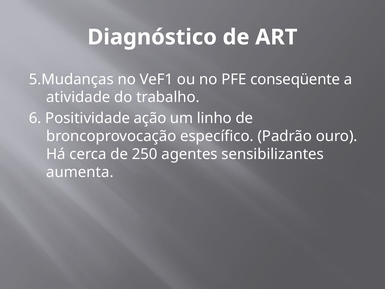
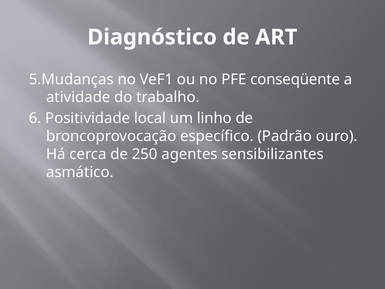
ação: ação -> local
aumenta: aumenta -> asmático
